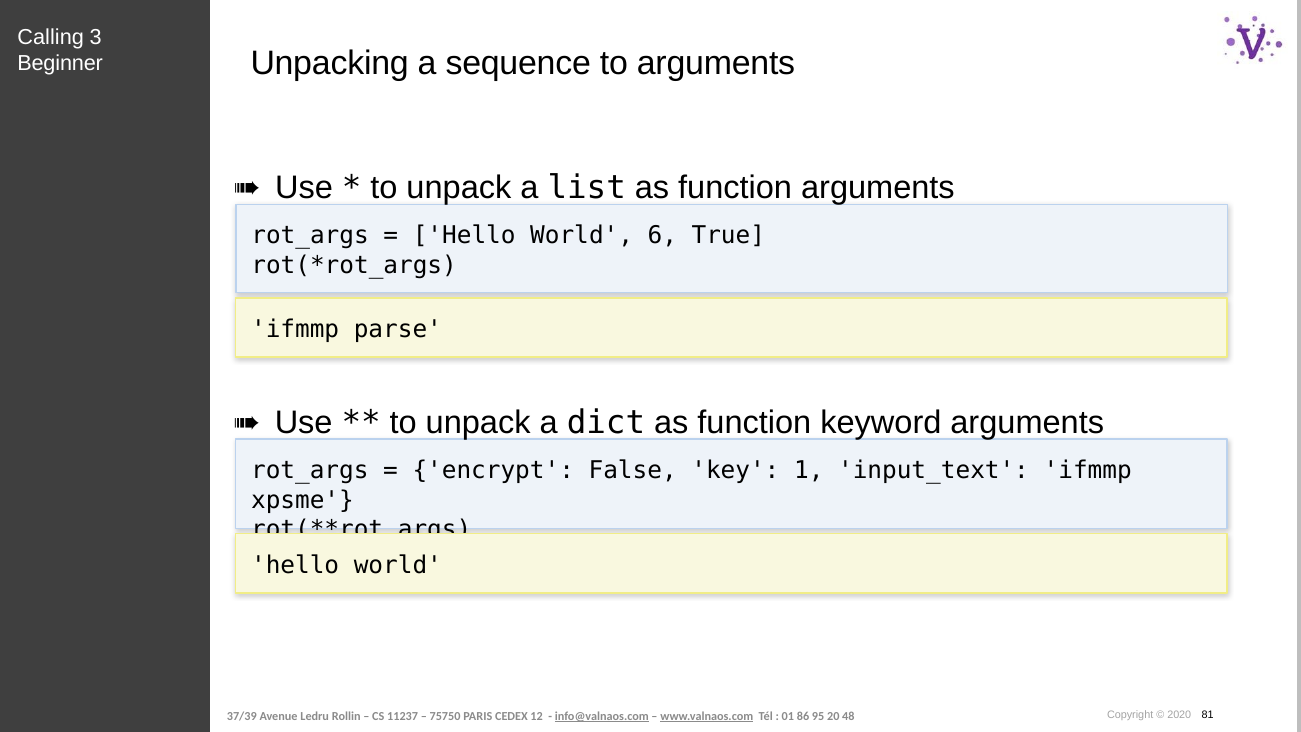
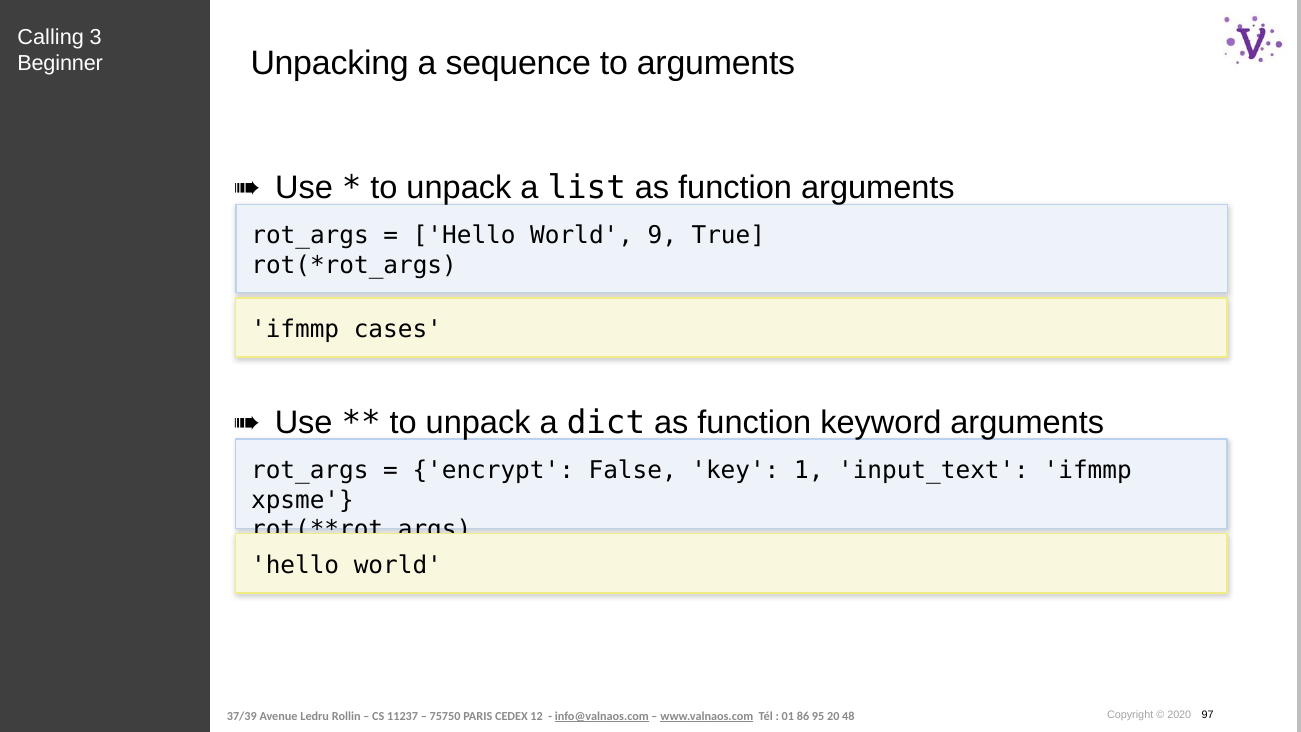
6: 6 -> 9
parse: parse -> cases
81: 81 -> 97
